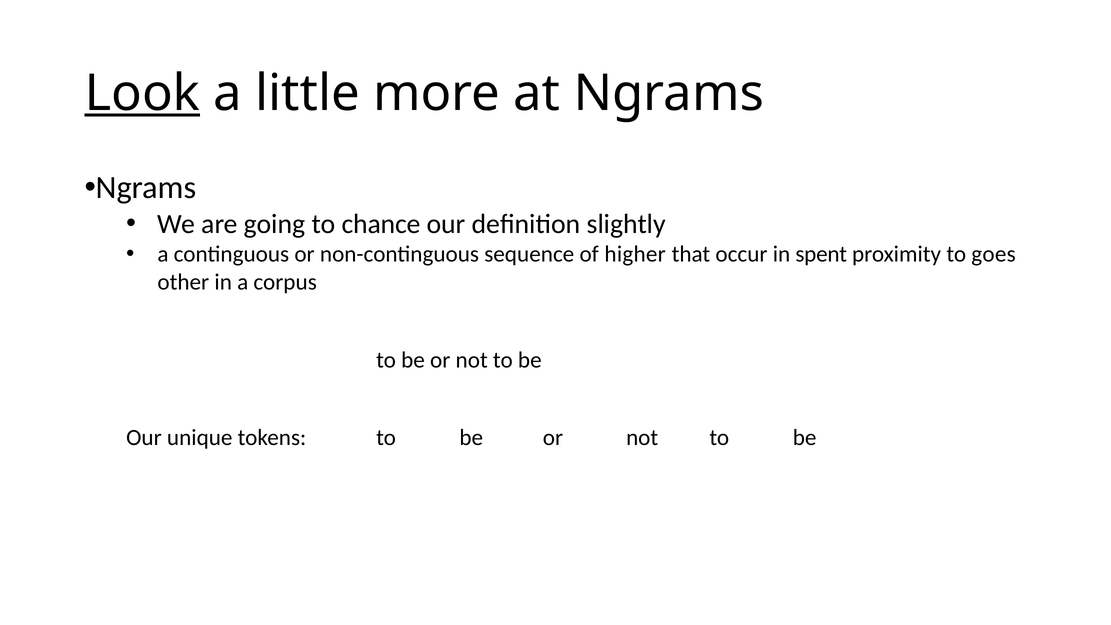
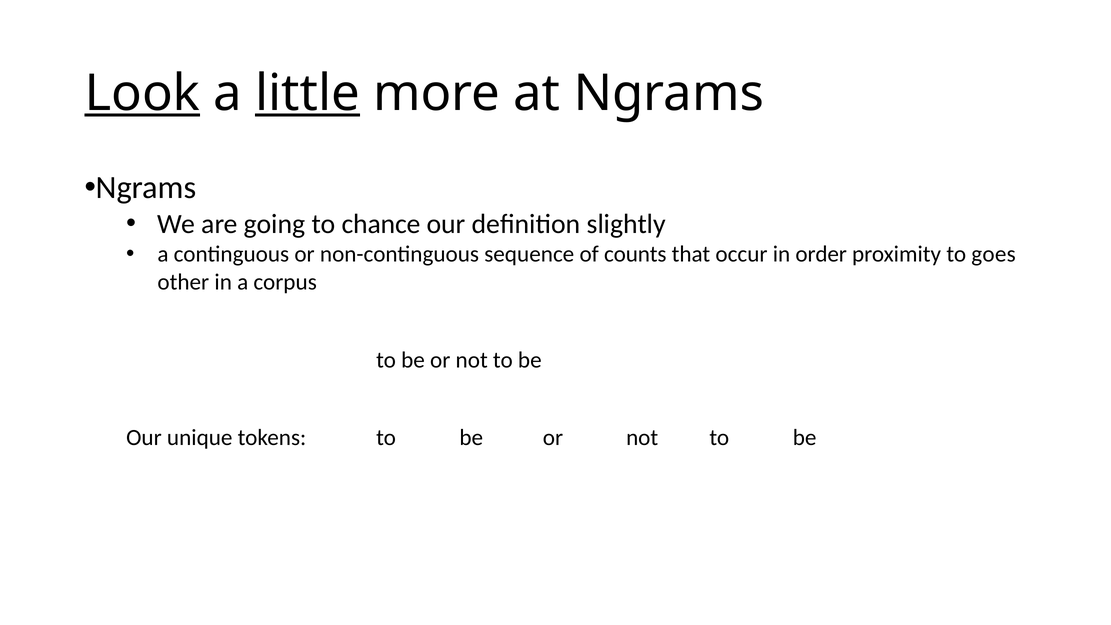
little underline: none -> present
higher: higher -> counts
spent: spent -> order
